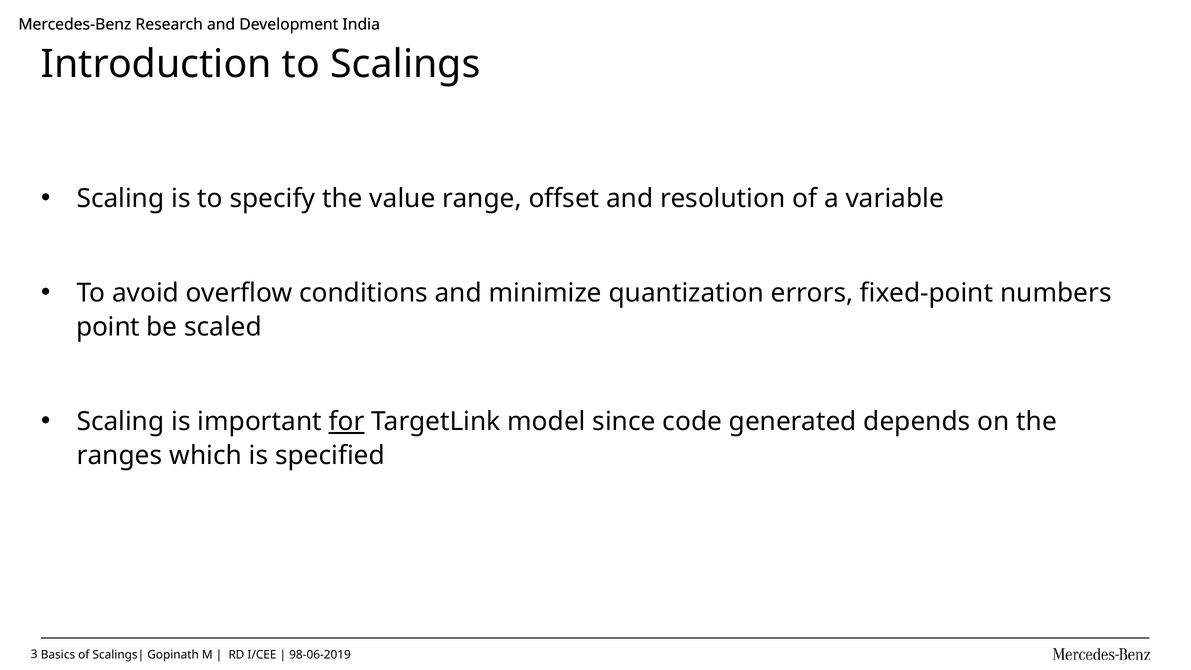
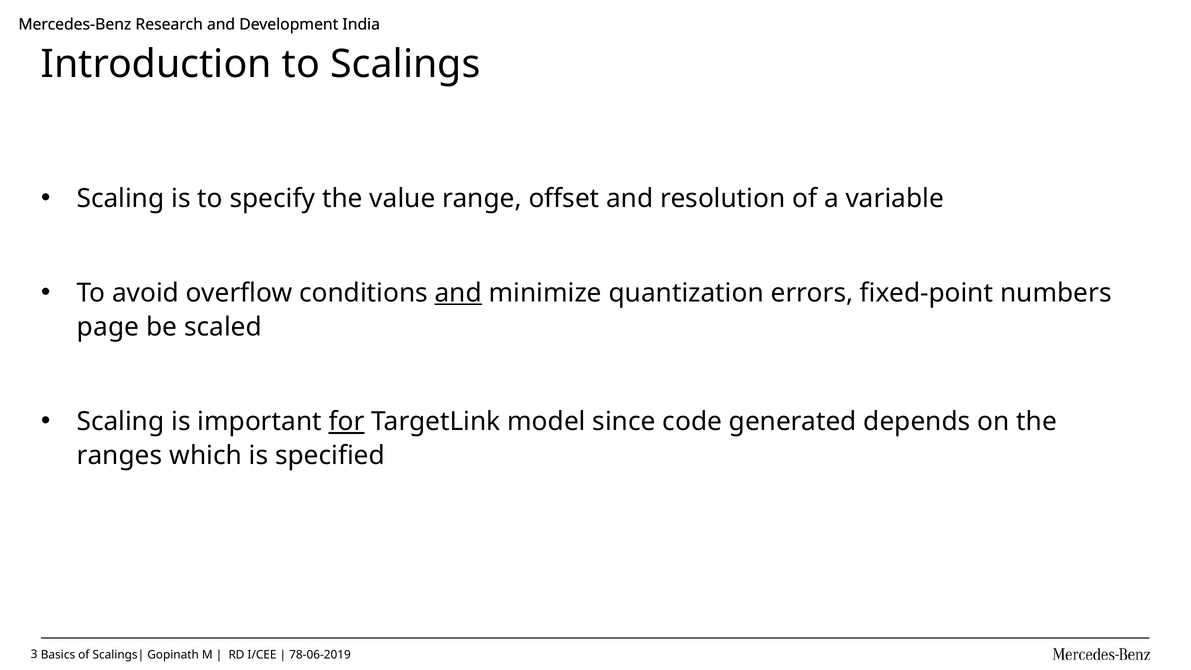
and at (458, 293) underline: none -> present
point: point -> page
98-06-2019: 98-06-2019 -> 78-06-2019
